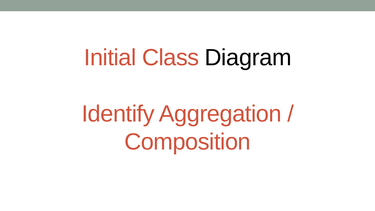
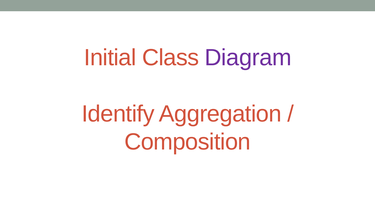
Diagram colour: black -> purple
